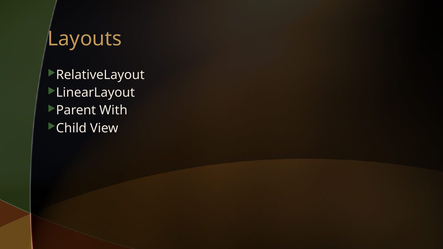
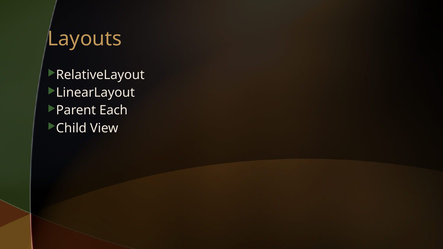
With: With -> Each
